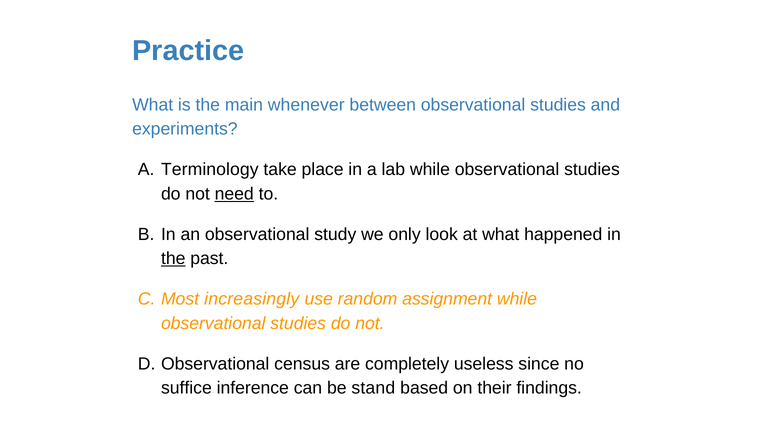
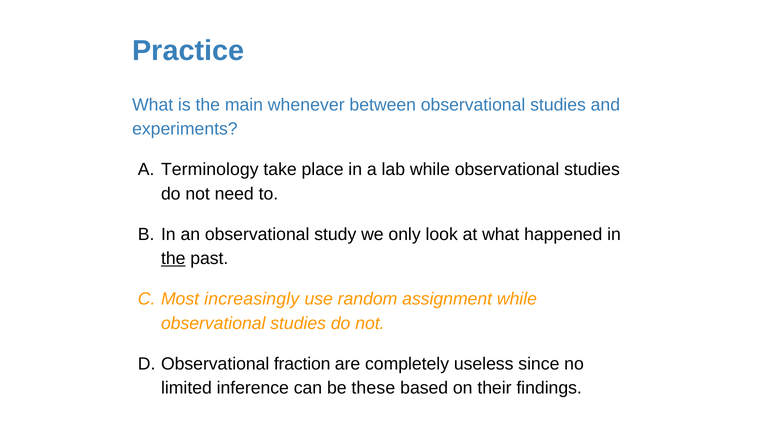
need underline: present -> none
census: census -> fraction
suffice: suffice -> limited
stand: stand -> these
